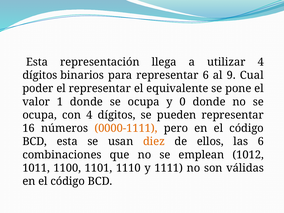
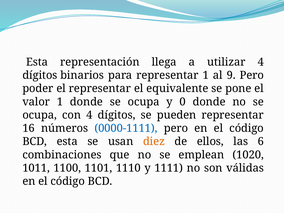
representar 6: 6 -> 1
9 Cual: Cual -> Pero
0000-1111 colour: orange -> blue
1012: 1012 -> 1020
